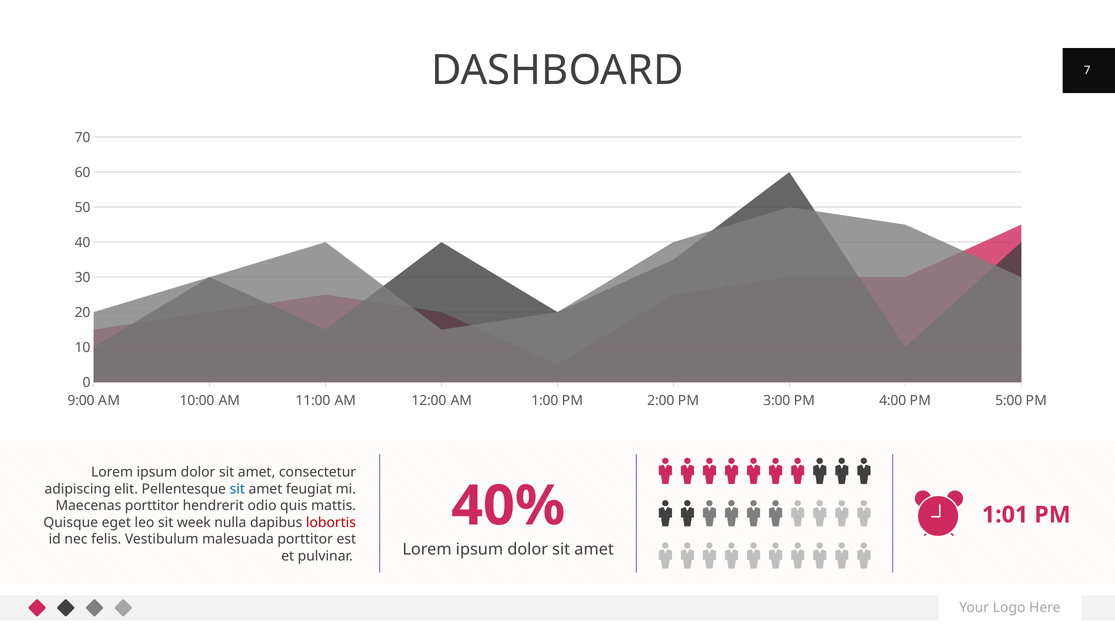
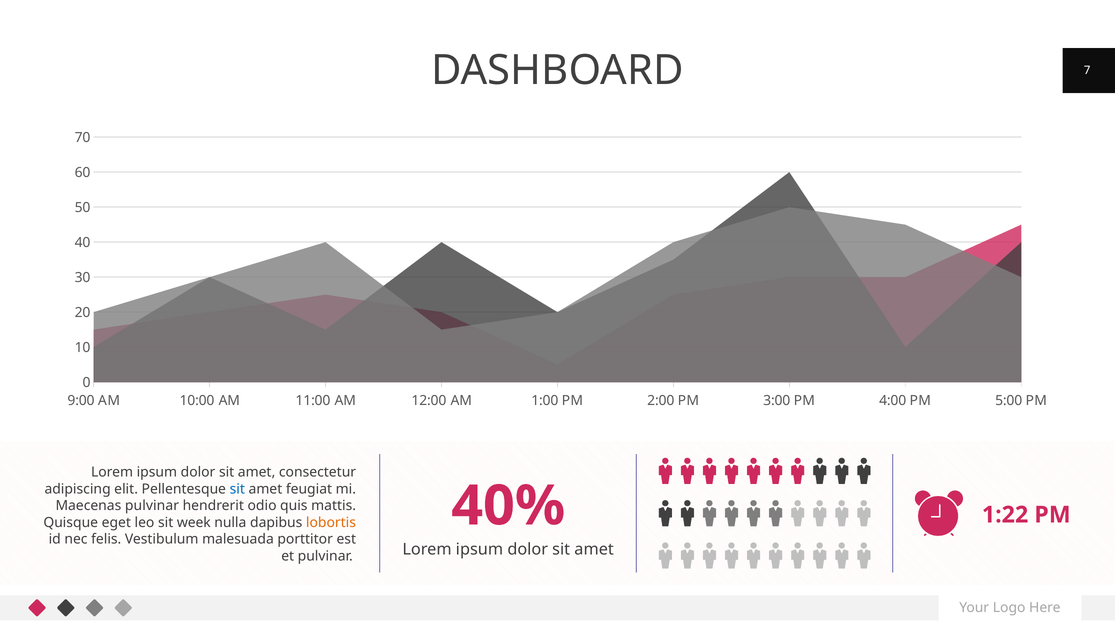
Maecenas porttitor: porttitor -> pulvinar
1:01: 1:01 -> 1:22
lobortis colour: red -> orange
